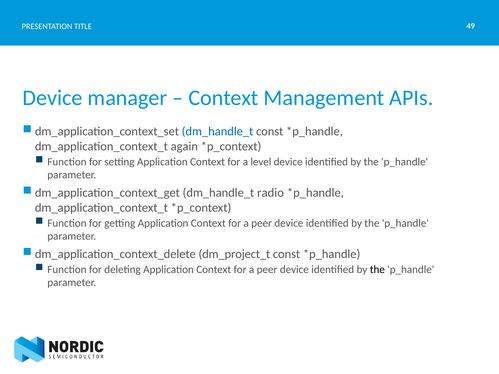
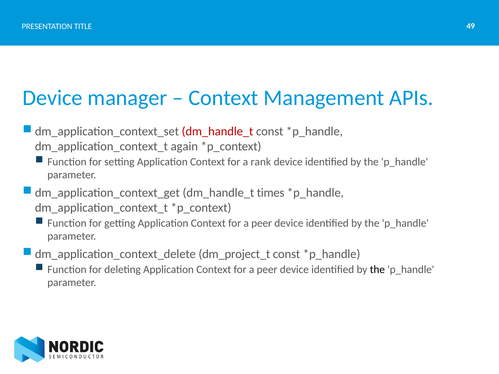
dm_handle_t at (218, 131) colour: blue -> red
level: level -> rank
radio: radio -> times
